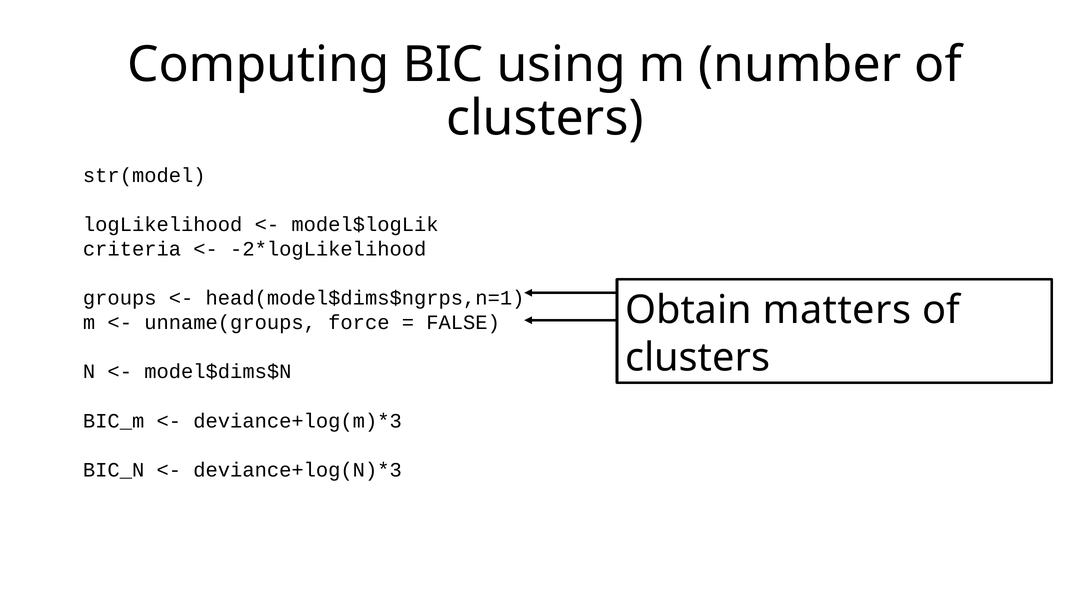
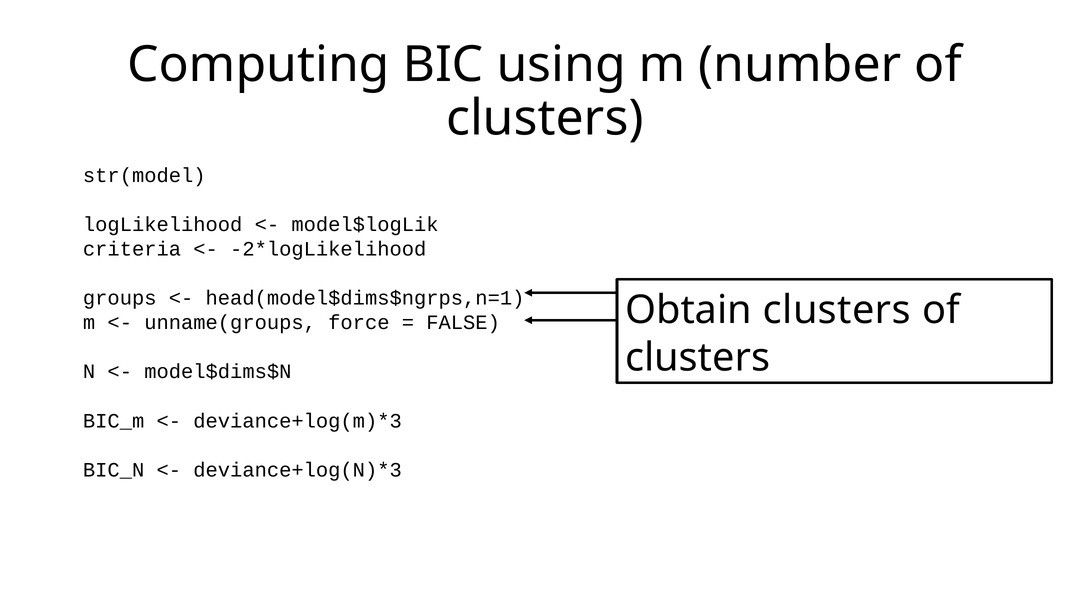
Obtain matters: matters -> clusters
